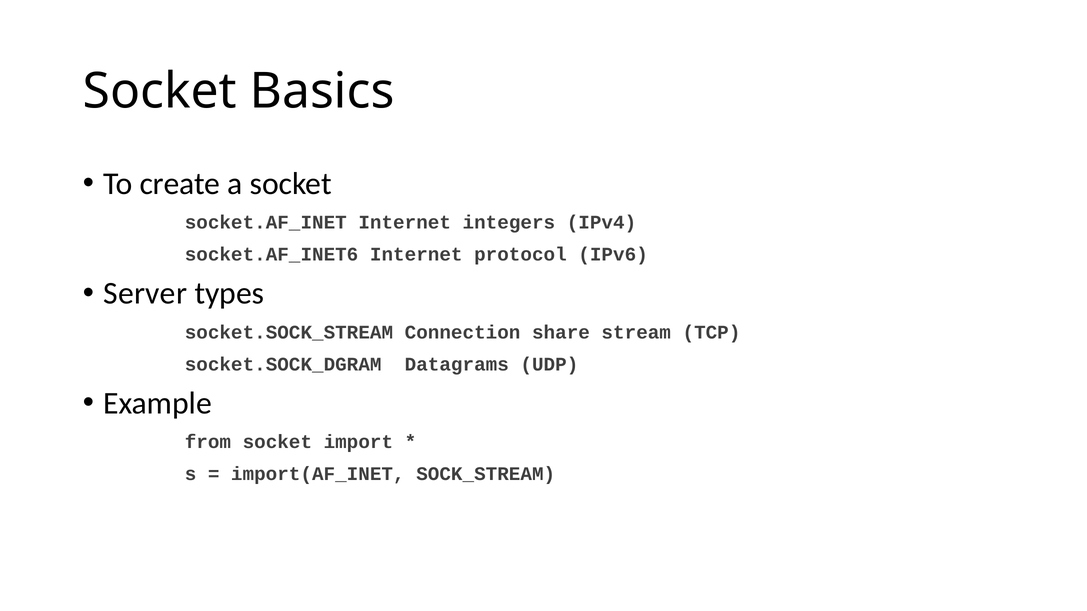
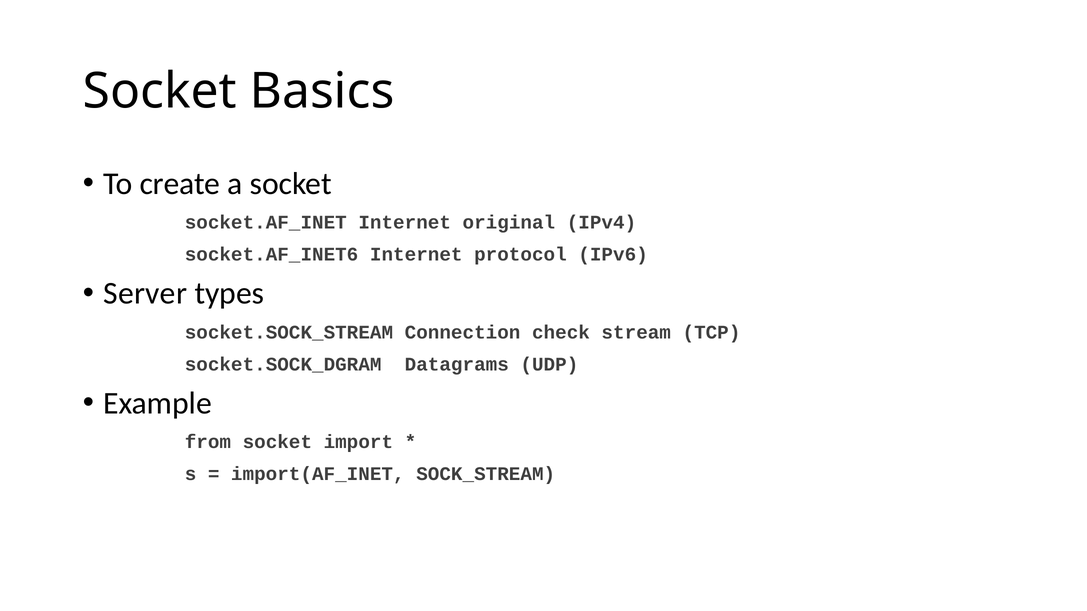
integers: integers -> original
share: share -> check
